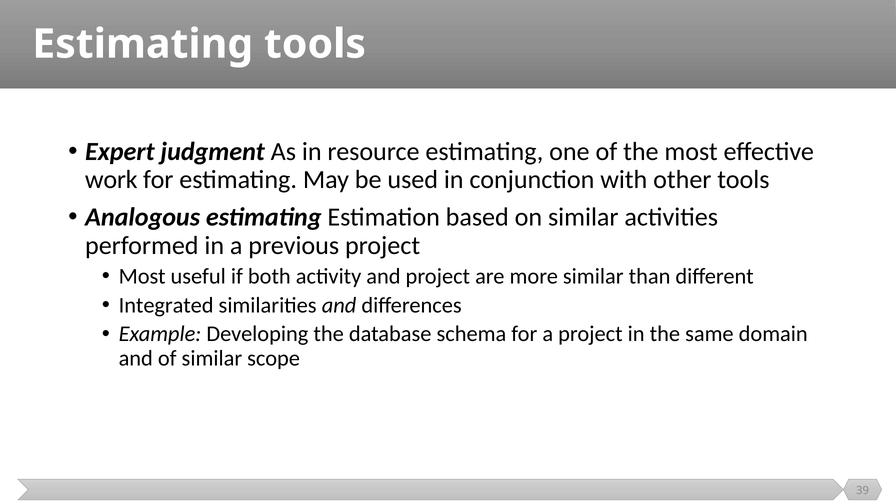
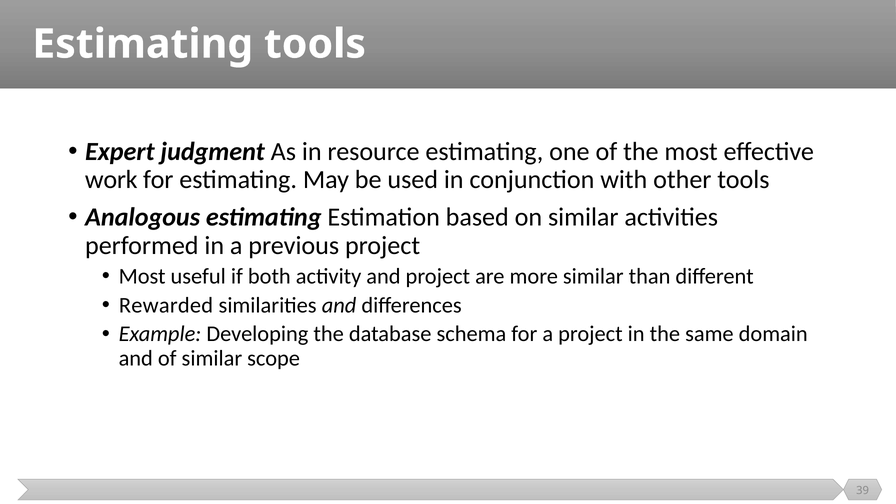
Integrated: Integrated -> Rewarded
